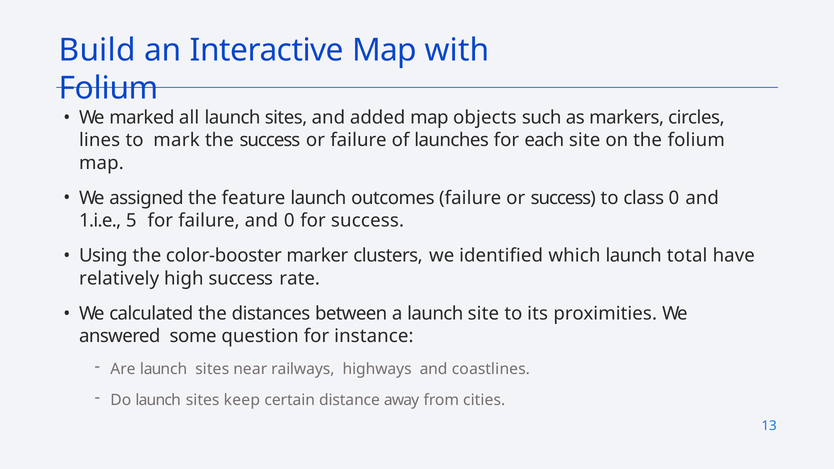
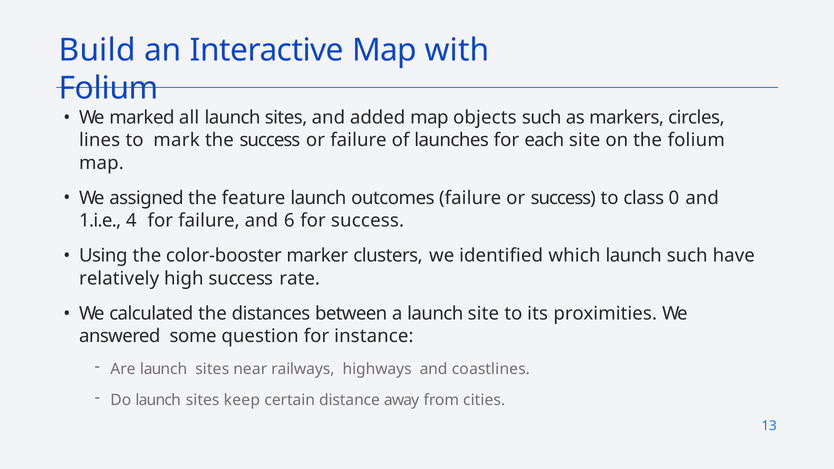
5: 5 -> 4
and 0: 0 -> 6
launch total: total -> such
